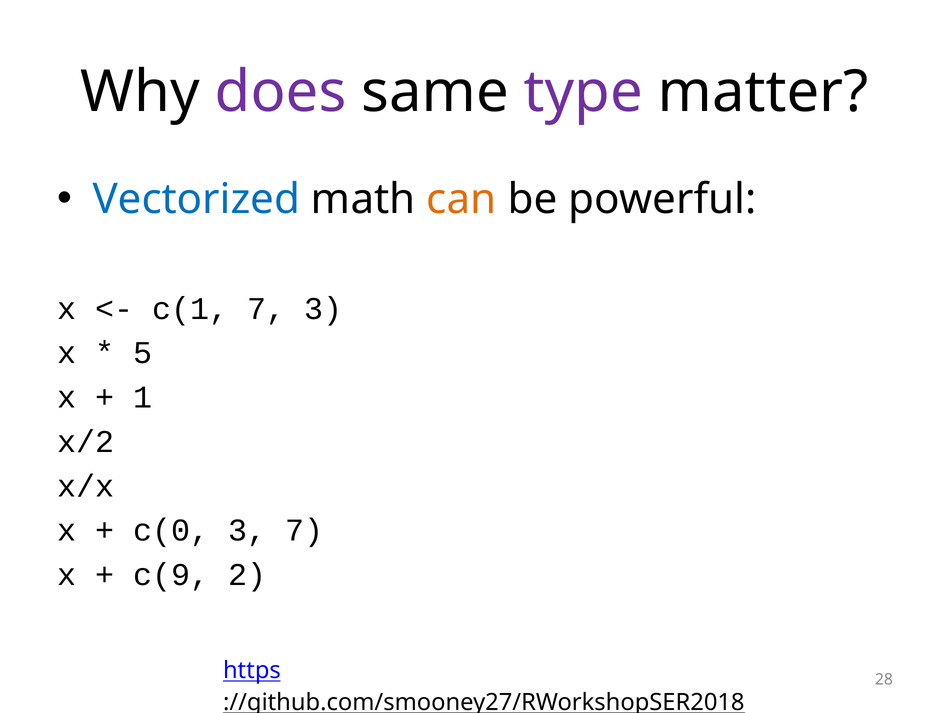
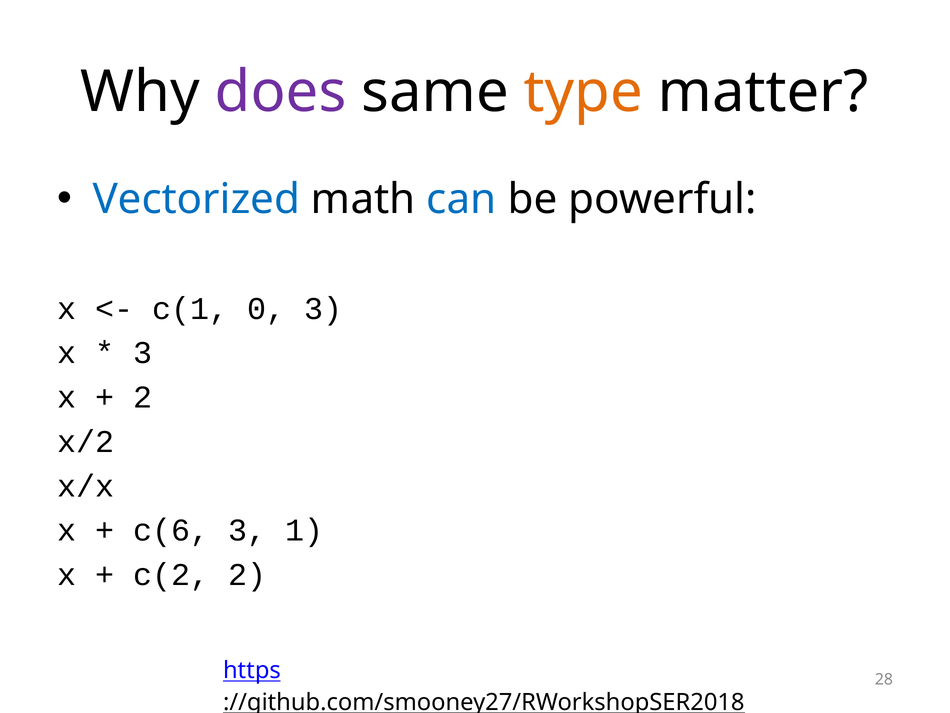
type colour: purple -> orange
can colour: orange -> blue
c(1 7: 7 -> 0
5 at (143, 353): 5 -> 3
1 at (143, 397): 1 -> 2
c(0: c(0 -> c(6
3 7: 7 -> 1
c(9: c(9 -> c(2
